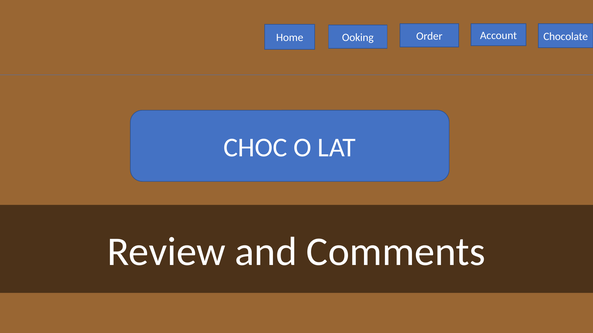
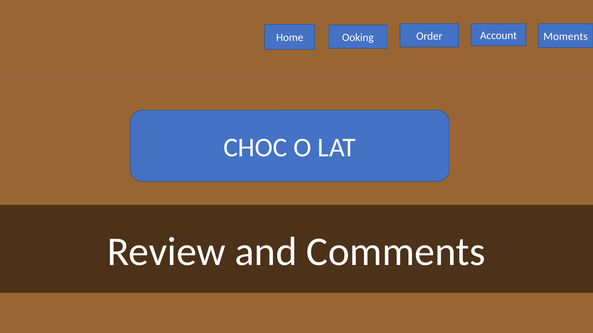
Chocolate: Chocolate -> Moments
